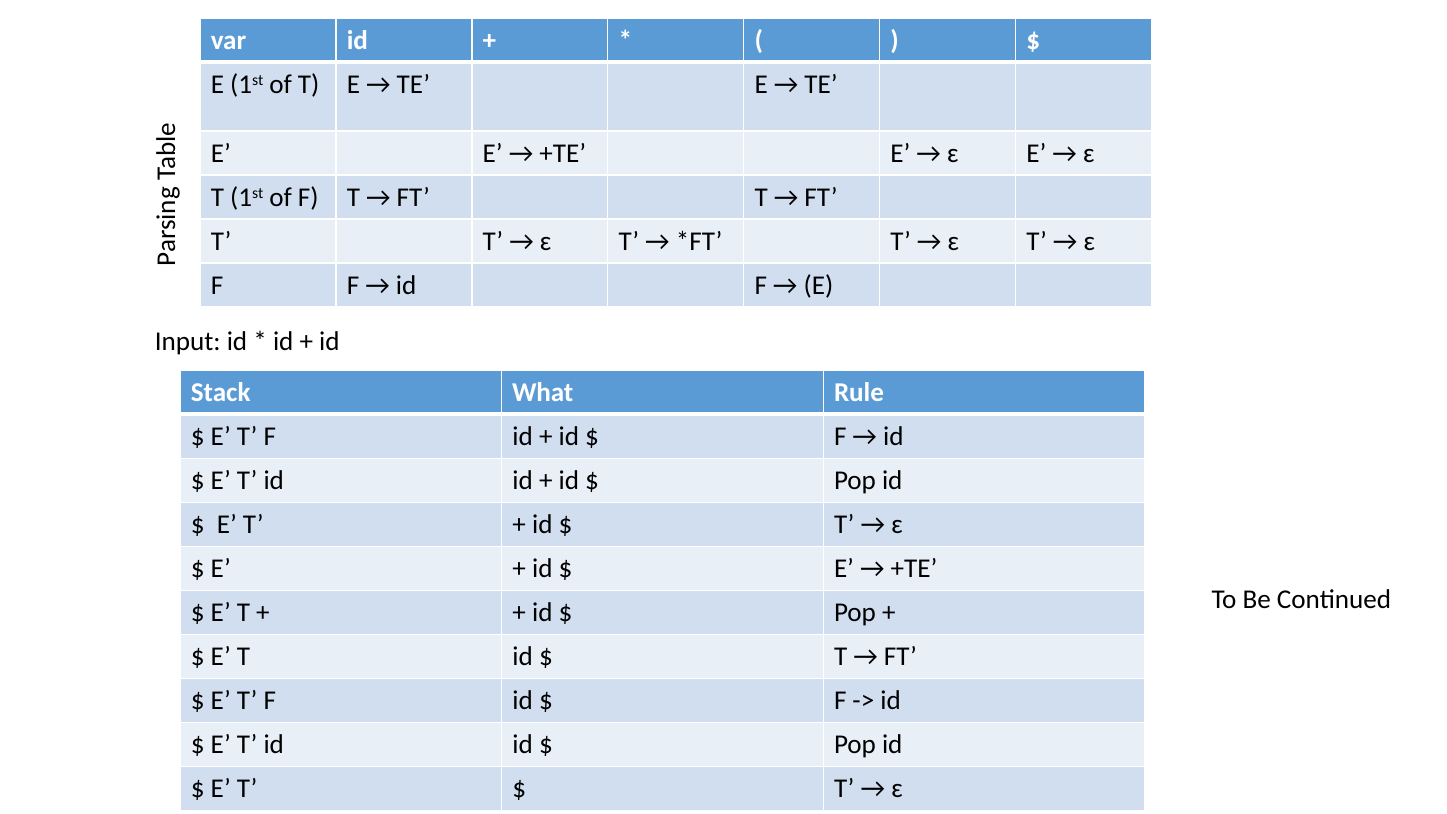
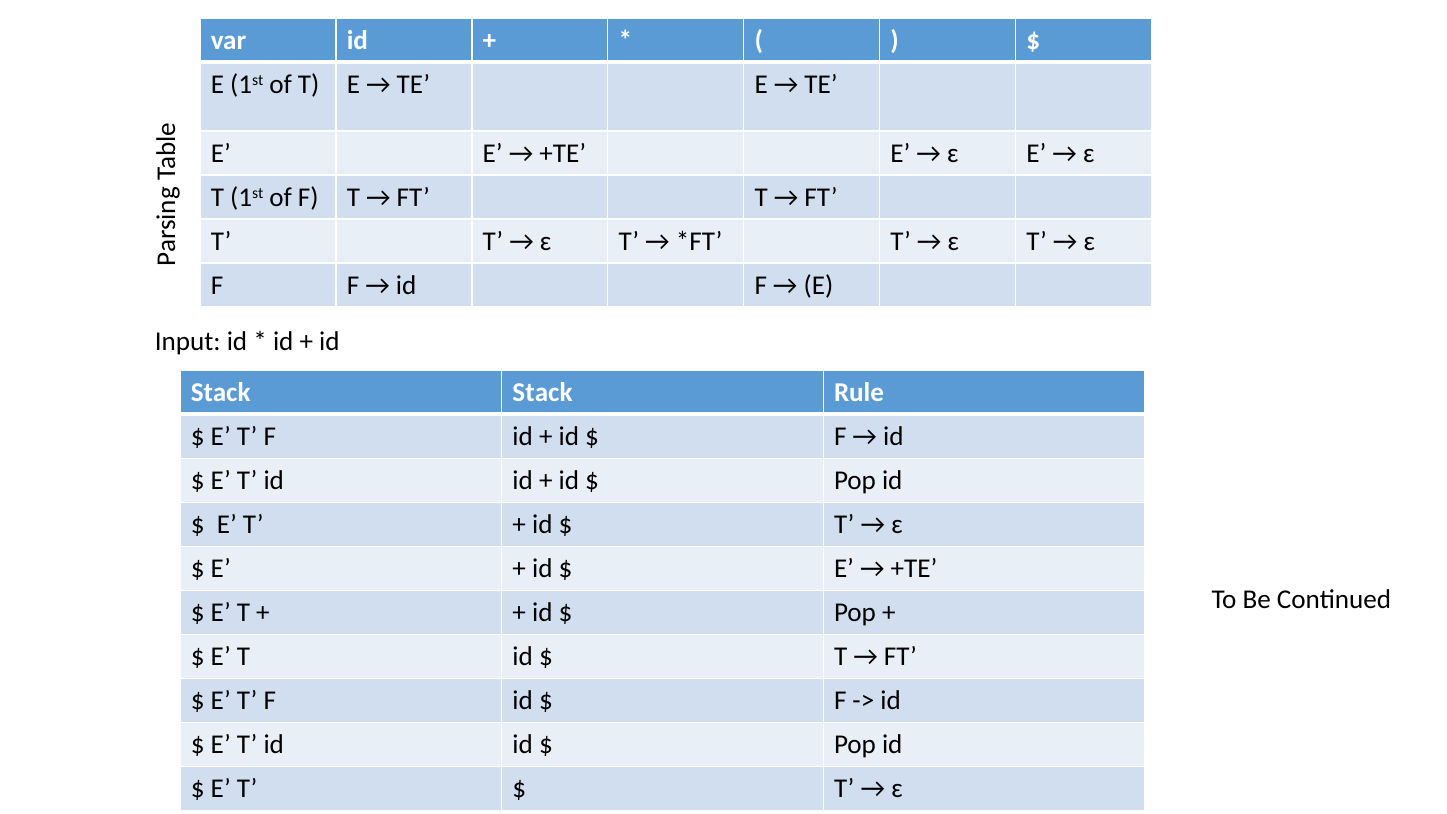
Stack What: What -> Stack
